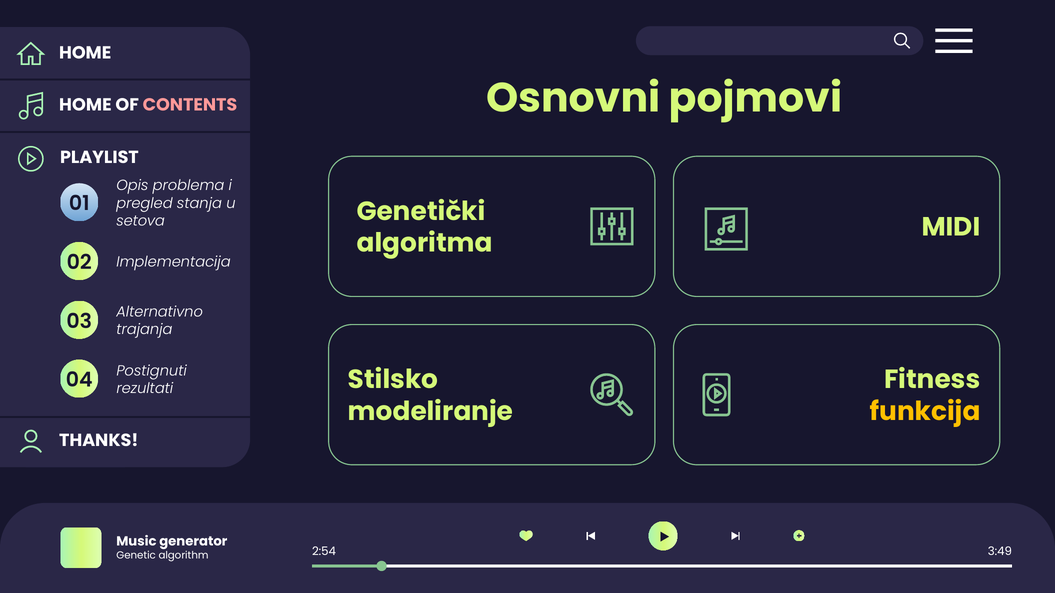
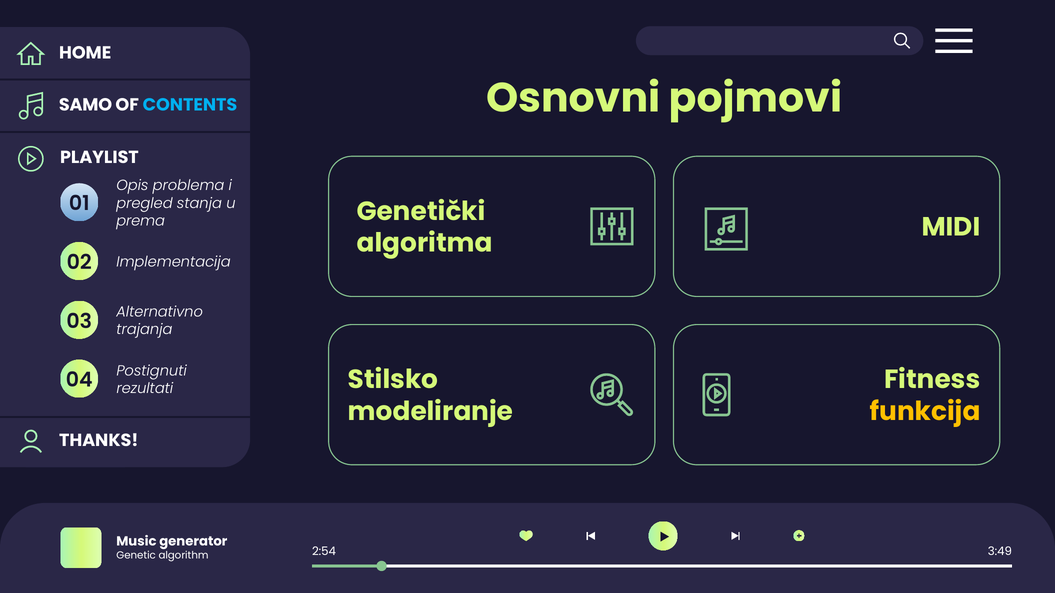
HOME at (85, 105): HOME -> SAMO
CONTENTS colour: pink -> light blue
setova: setova -> prema
